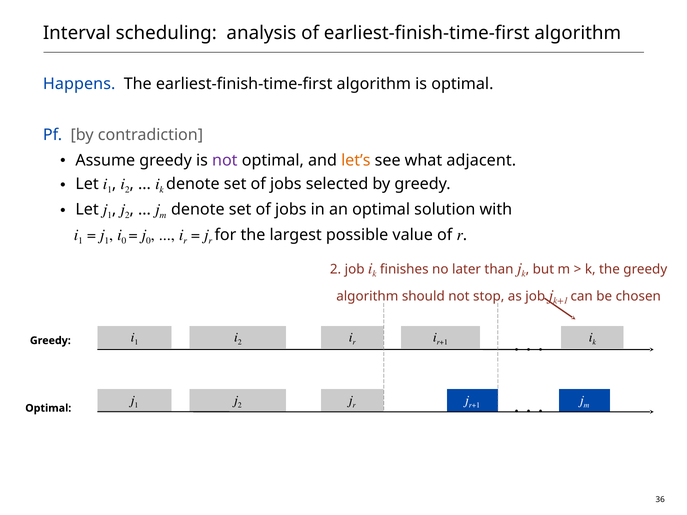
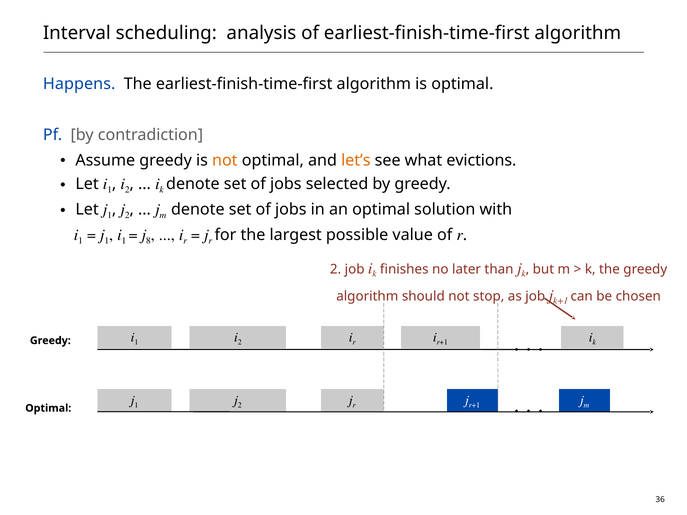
not at (225, 161) colour: purple -> orange
adjacent: adjacent -> evictions
0 at (124, 241): 0 -> 1
0 at (148, 241): 0 -> 8
